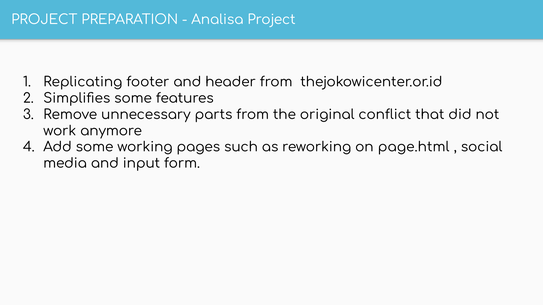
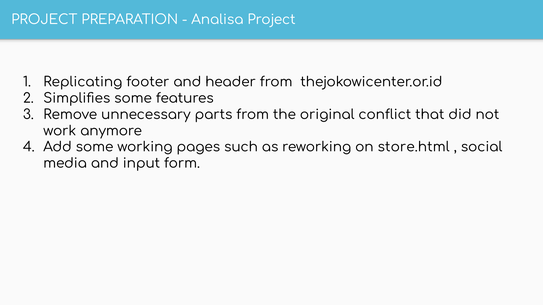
page.html: page.html -> store.html
